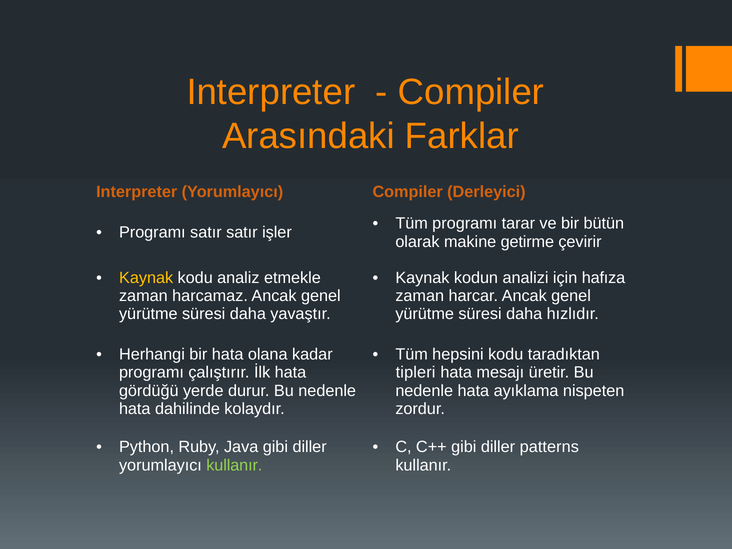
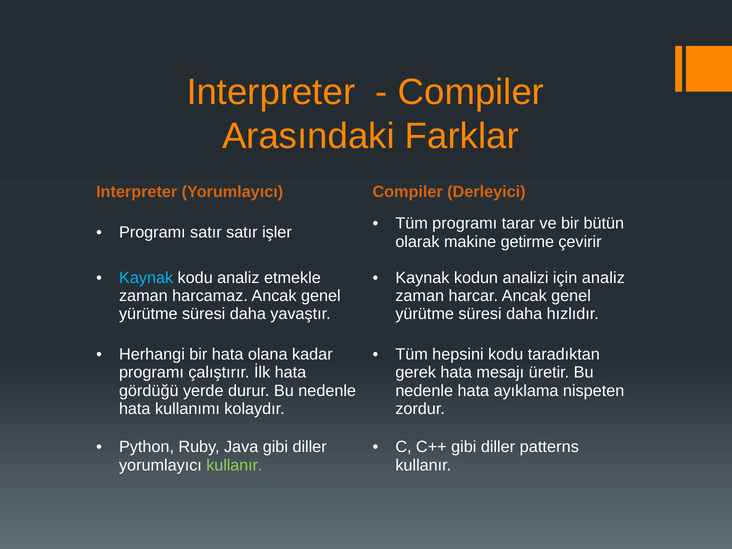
Kaynak at (146, 278) colour: yellow -> light blue
için hafıza: hafıza -> analiz
tipleri: tipleri -> gerek
dahilinde: dahilinde -> kullanımı
